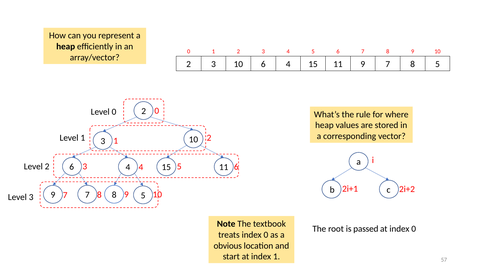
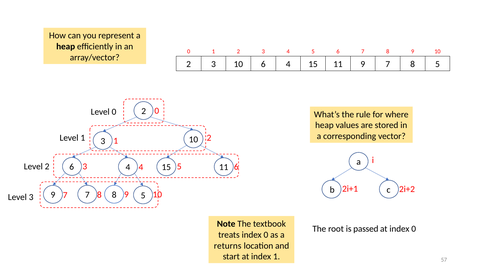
obvious: obvious -> returns
